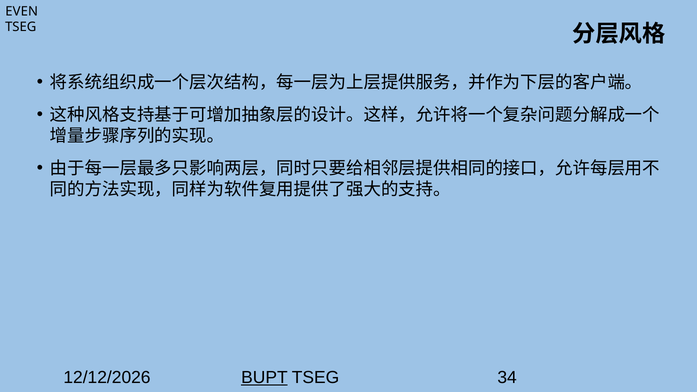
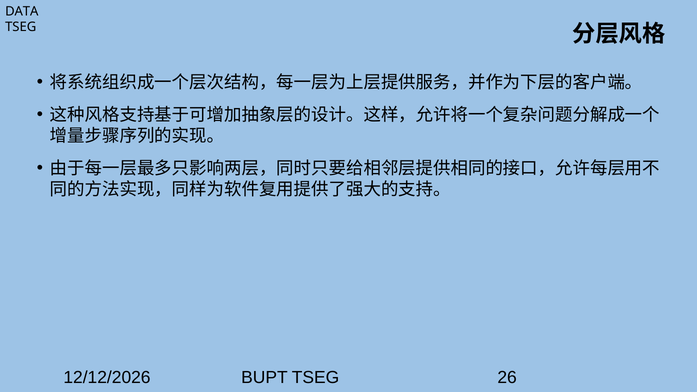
EVEN: EVEN -> DATA
BUPT underline: present -> none
34: 34 -> 26
